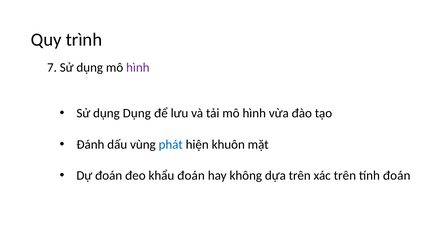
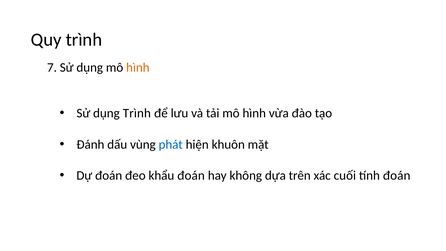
hình at (138, 68) colour: purple -> orange
dụng Dụng: Dụng -> Trình
xác trên: trên -> cuối
